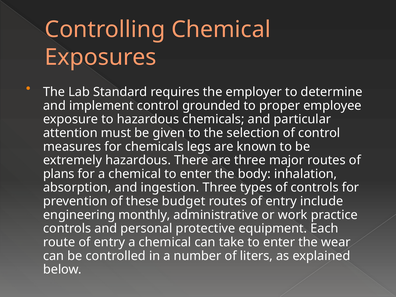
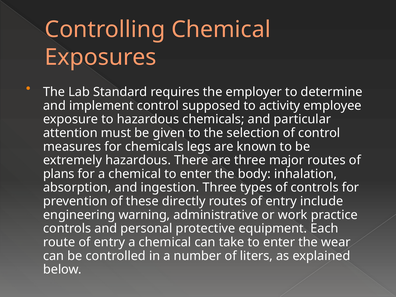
grounded: grounded -> supposed
proper: proper -> activity
budget: budget -> directly
monthly: monthly -> warning
